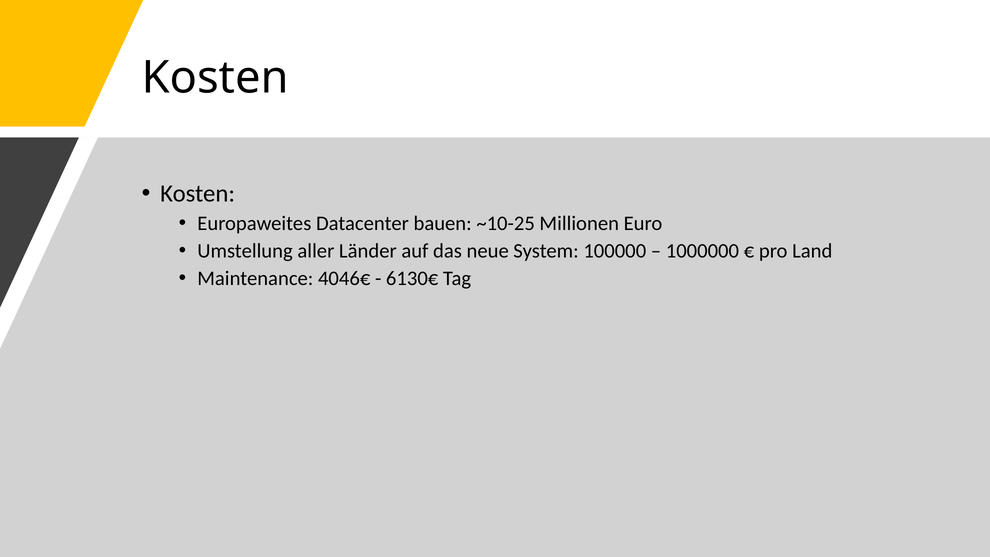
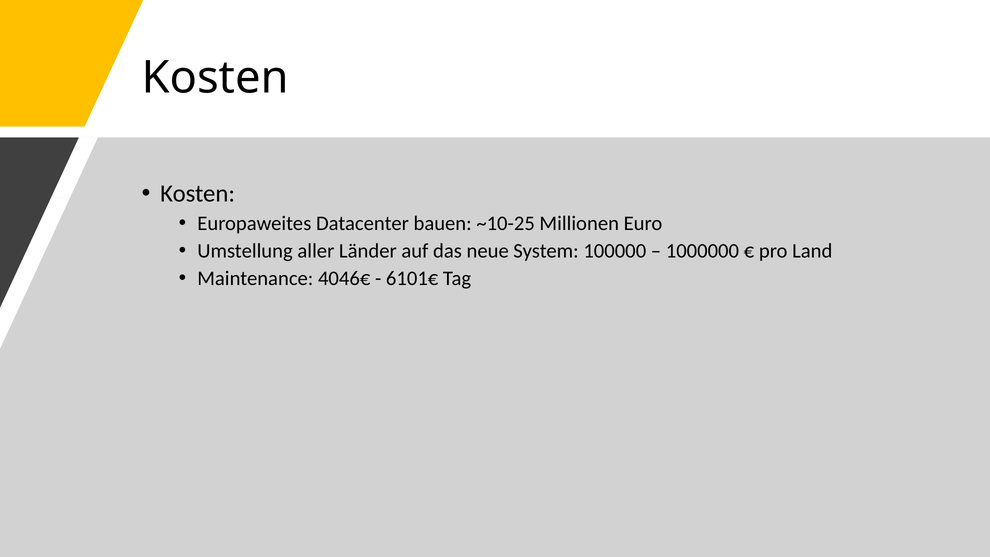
6130€: 6130€ -> 6101€
